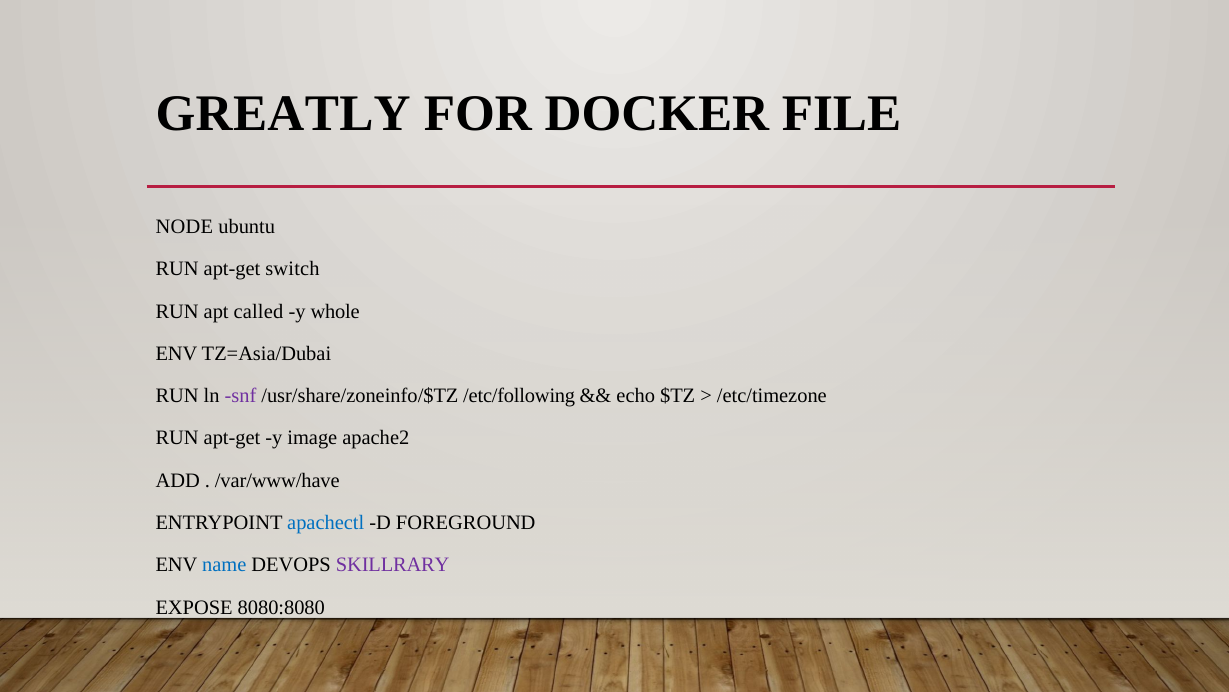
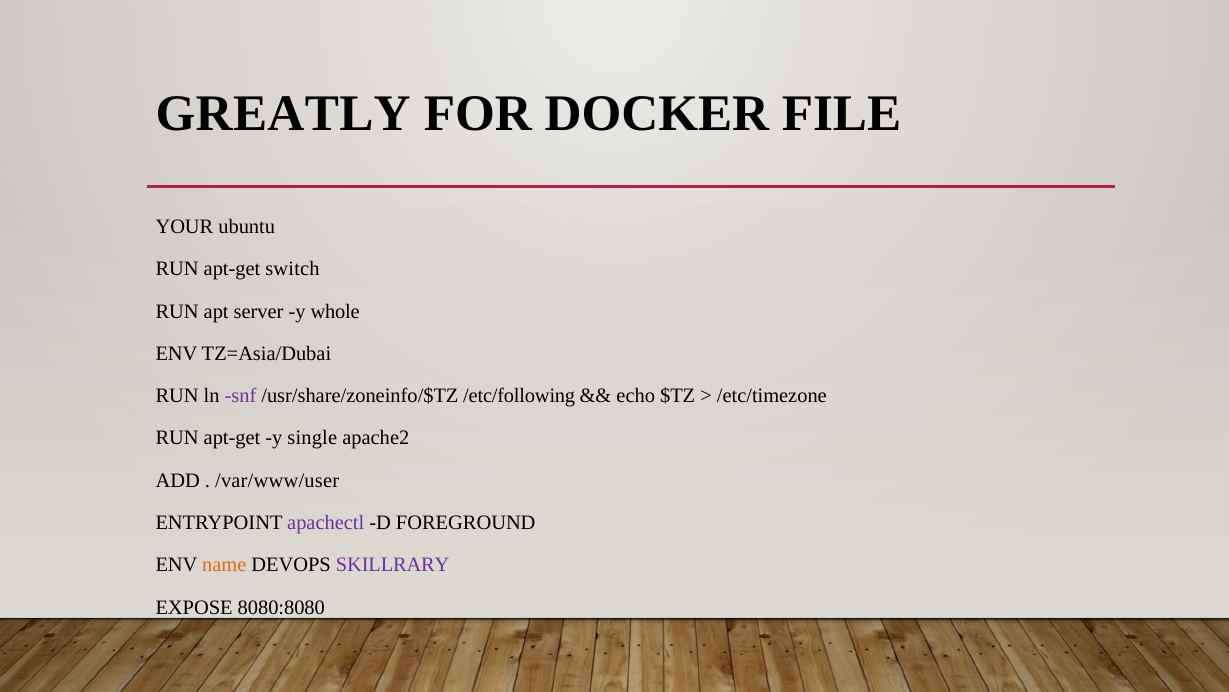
NODE: NODE -> YOUR
called: called -> server
image: image -> single
/var/www/have: /var/www/have -> /var/www/user
apachectl colour: blue -> purple
name colour: blue -> orange
